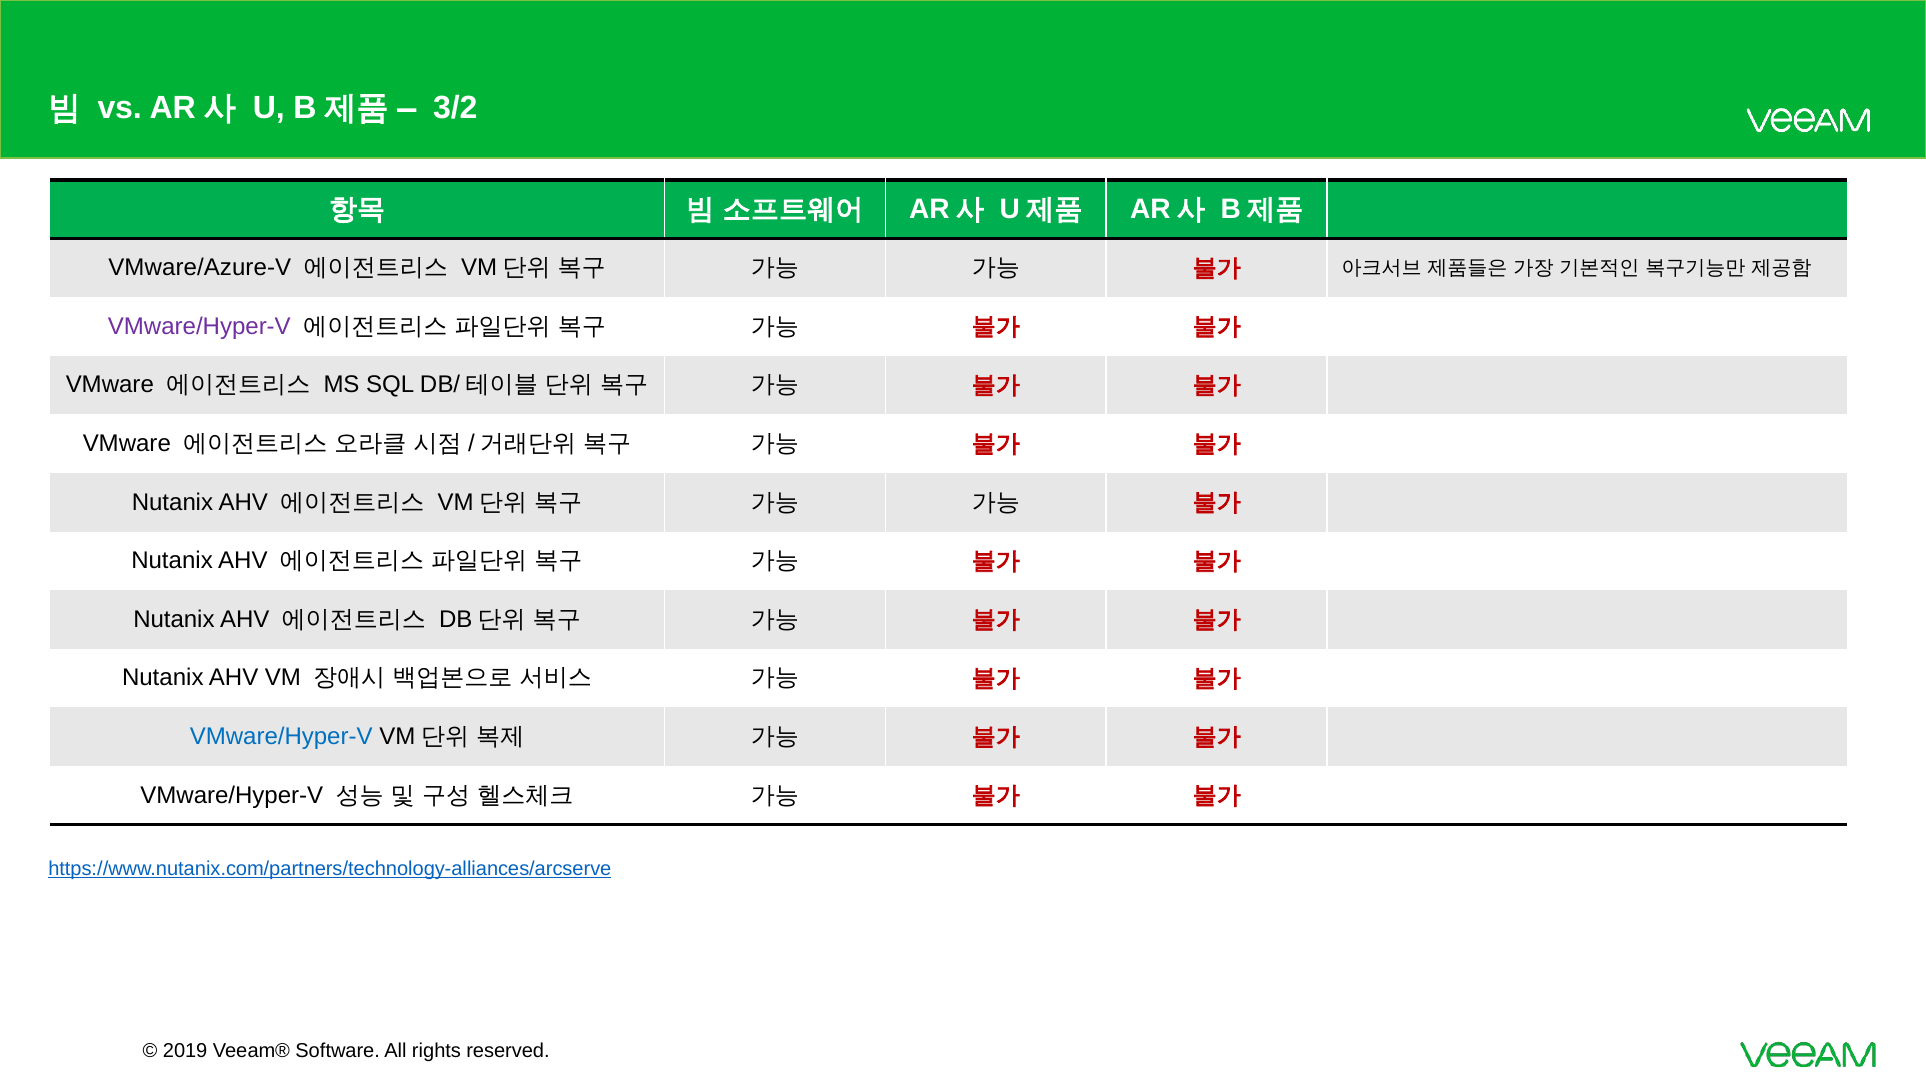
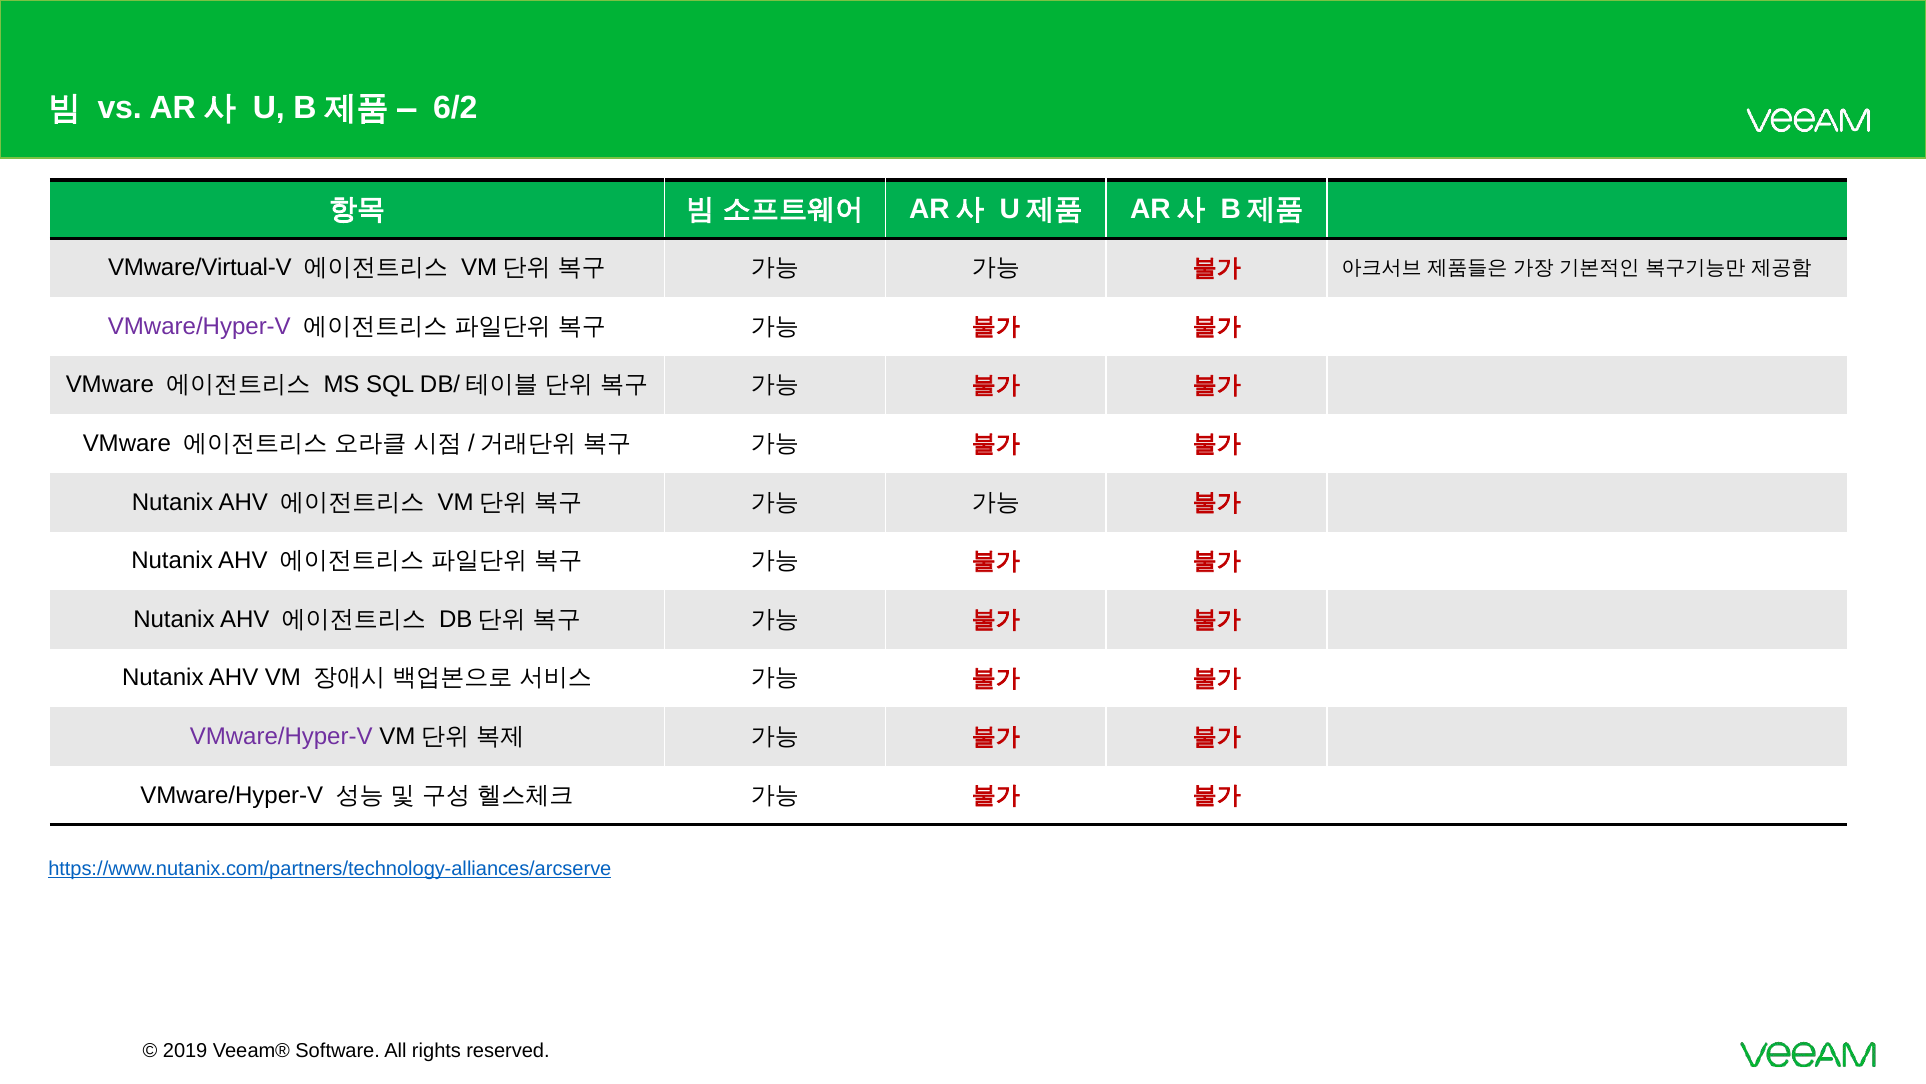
3/2: 3/2 -> 6/2
VMware/Azure-V: VMware/Azure-V -> VMware/Virtual-V
VMware/Hyper-V at (281, 736) colour: blue -> purple
